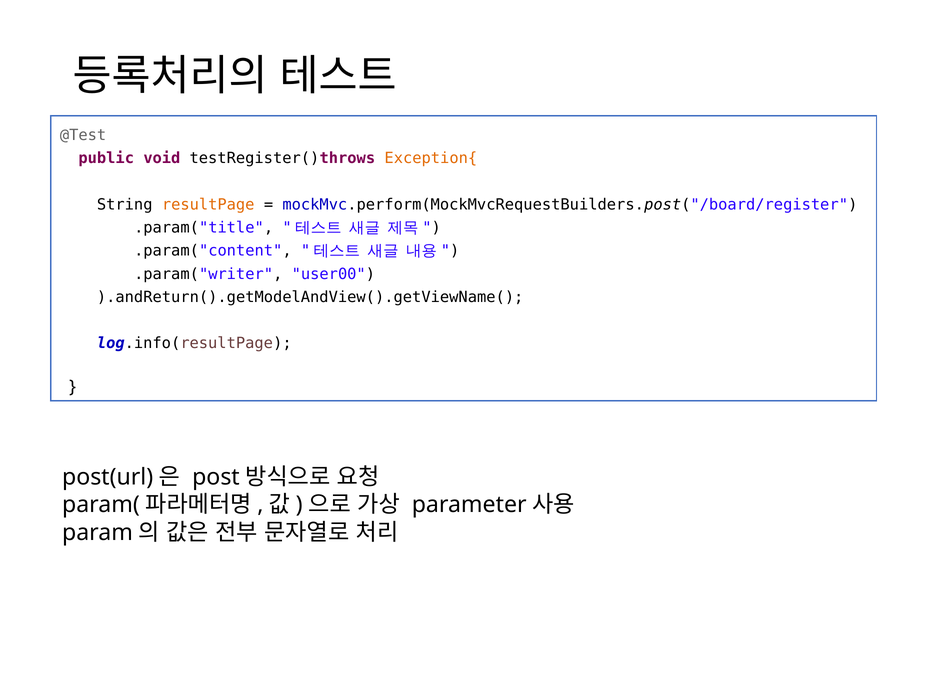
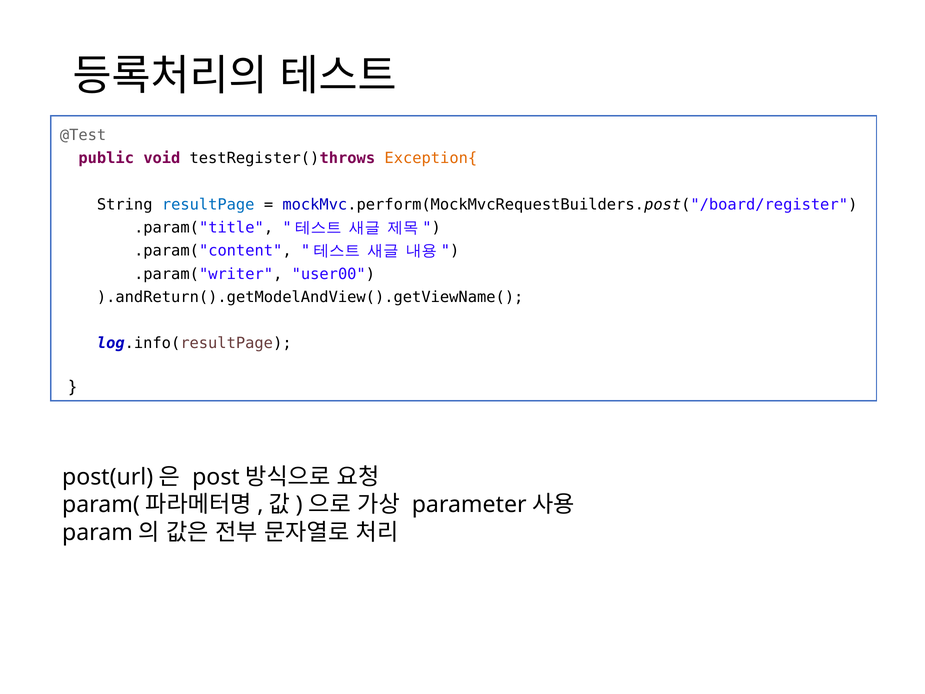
resultPage colour: orange -> blue
